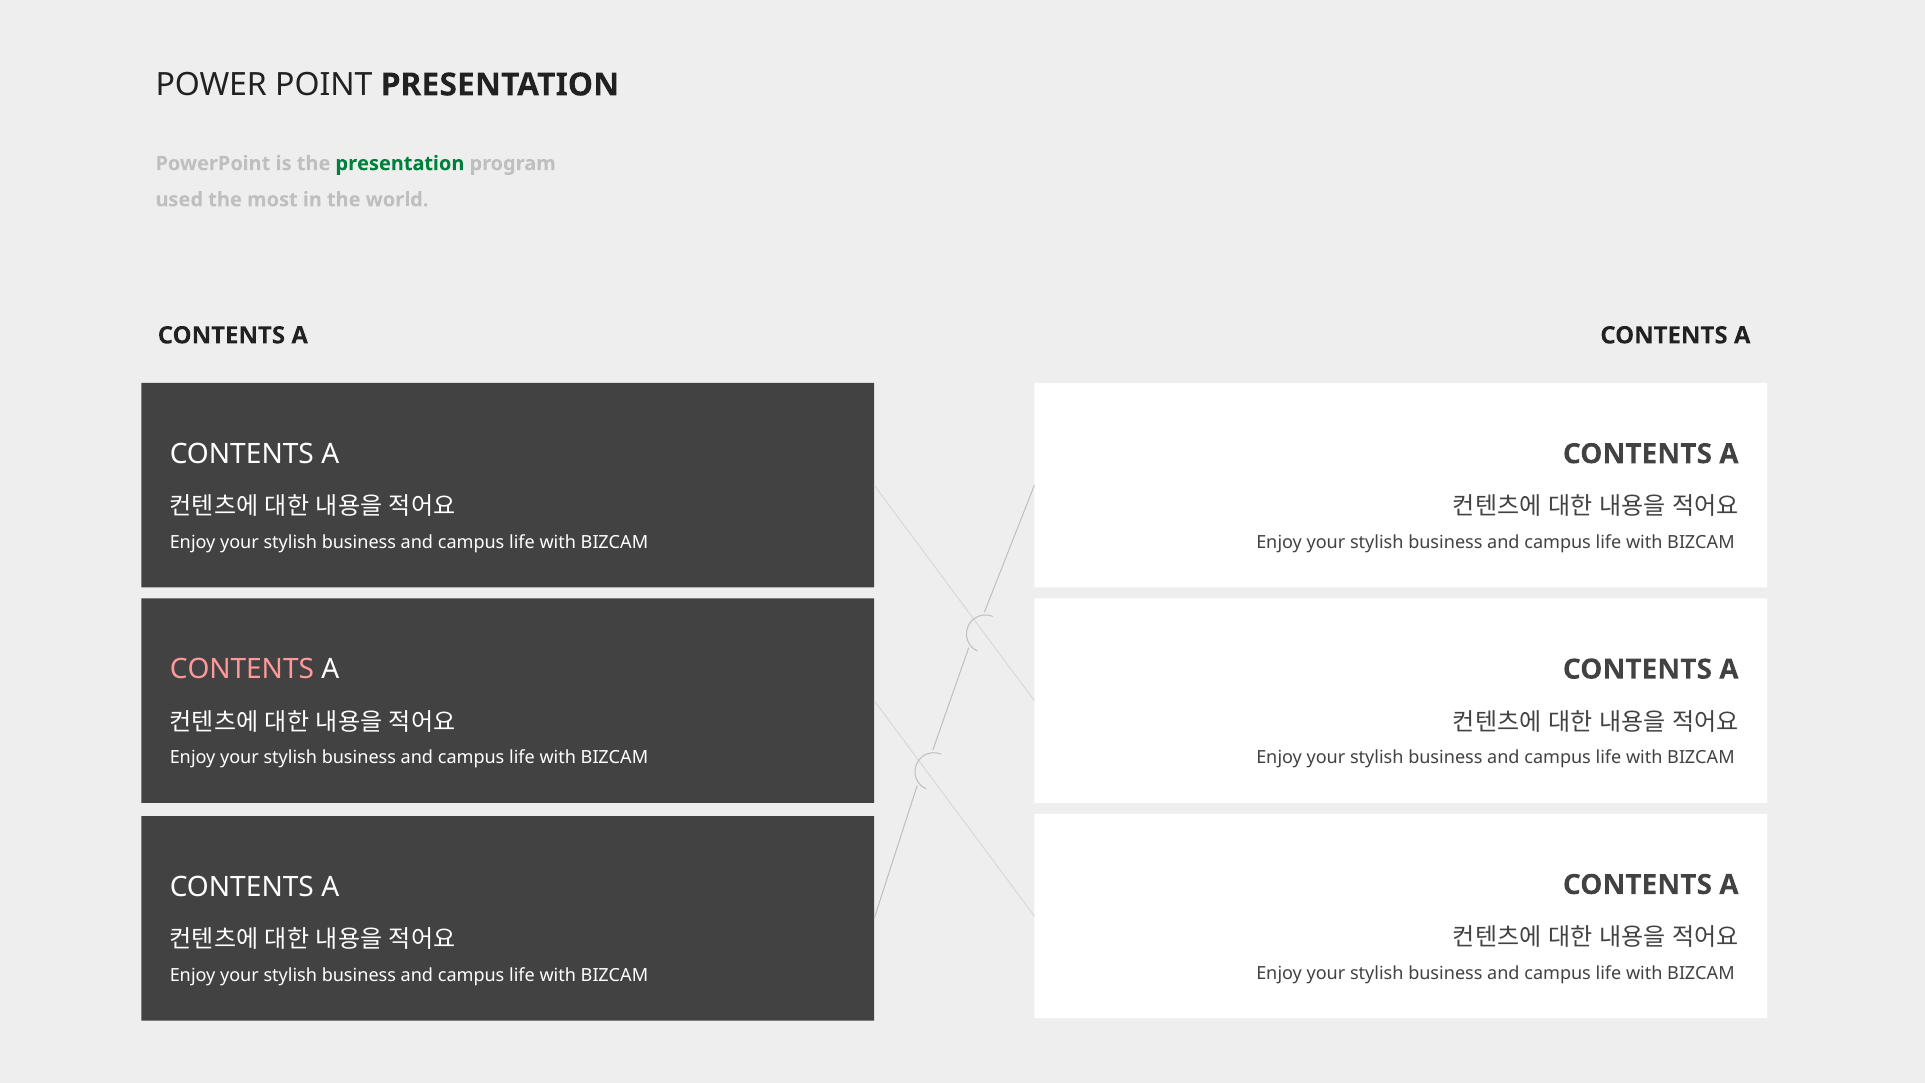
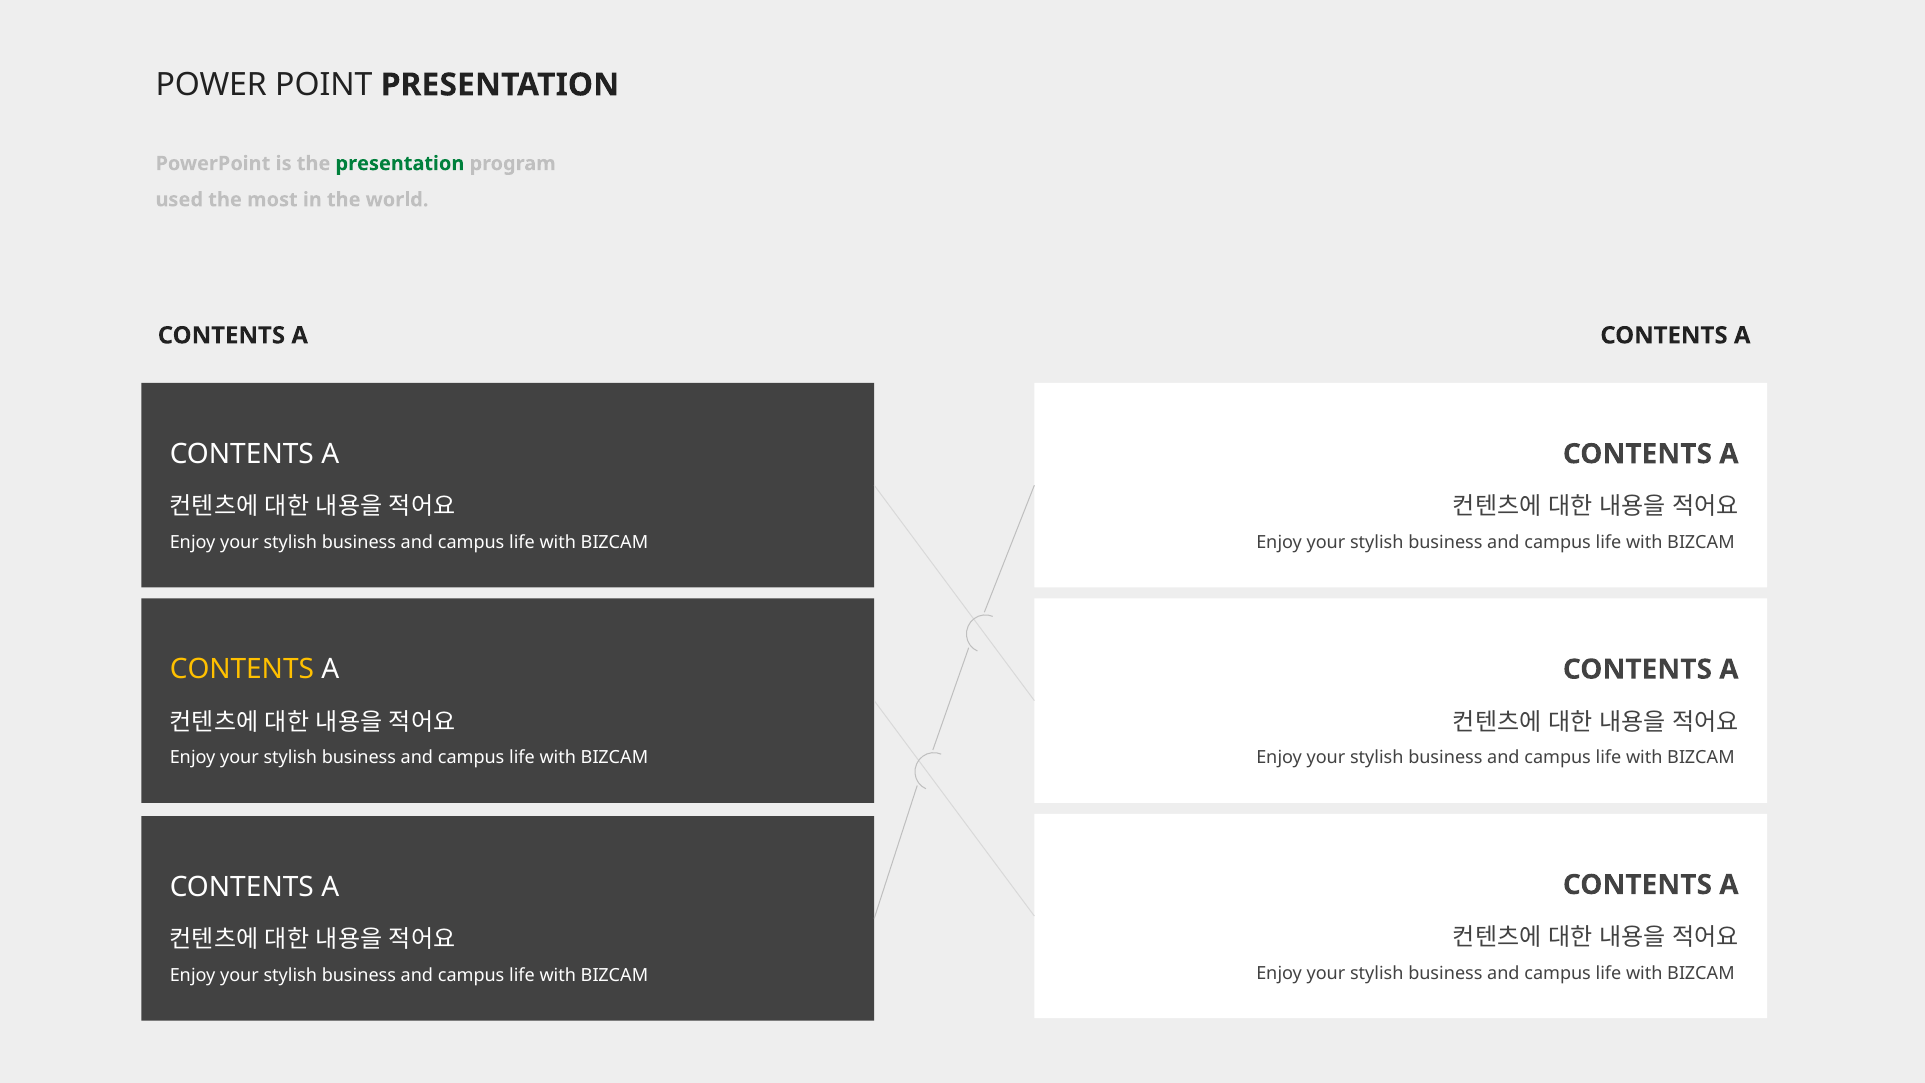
CONTENTS at (242, 669) colour: pink -> yellow
